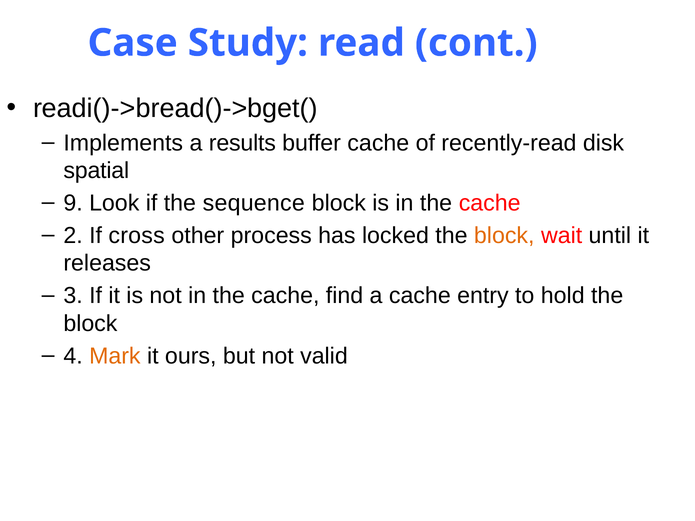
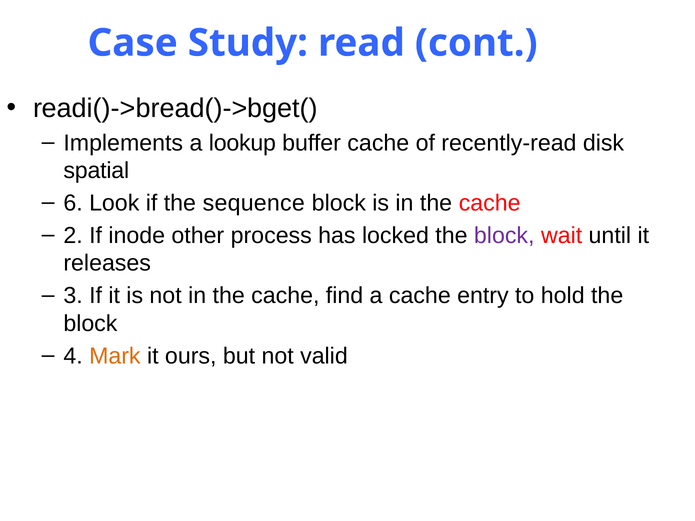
results: results -> lookup
9: 9 -> 6
cross: cross -> inode
block at (504, 236) colour: orange -> purple
